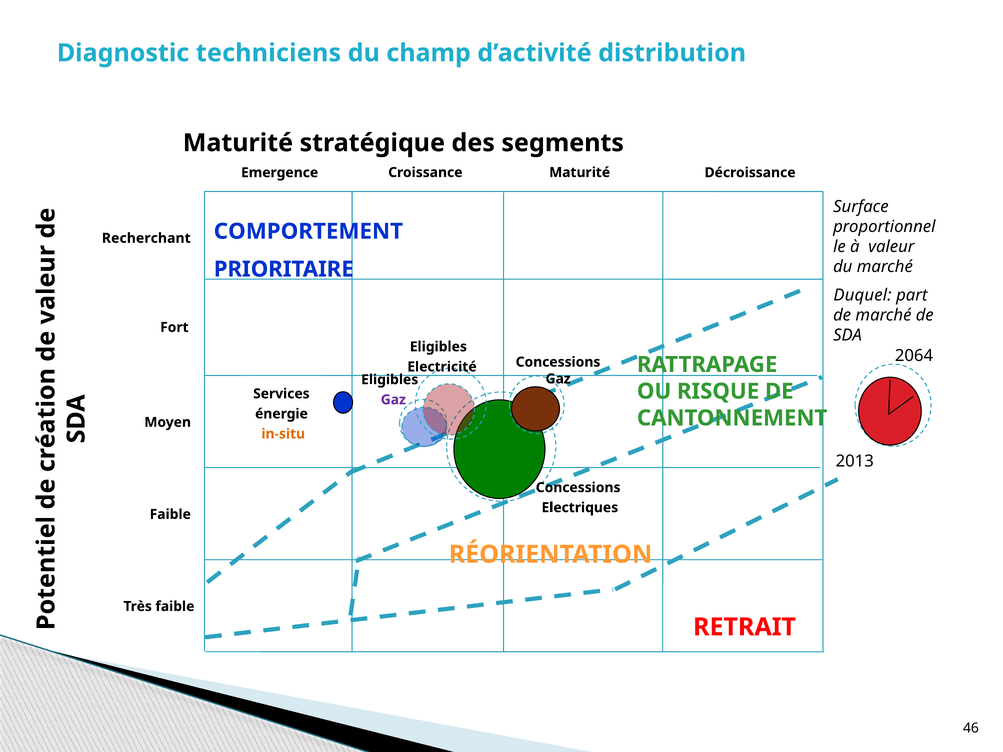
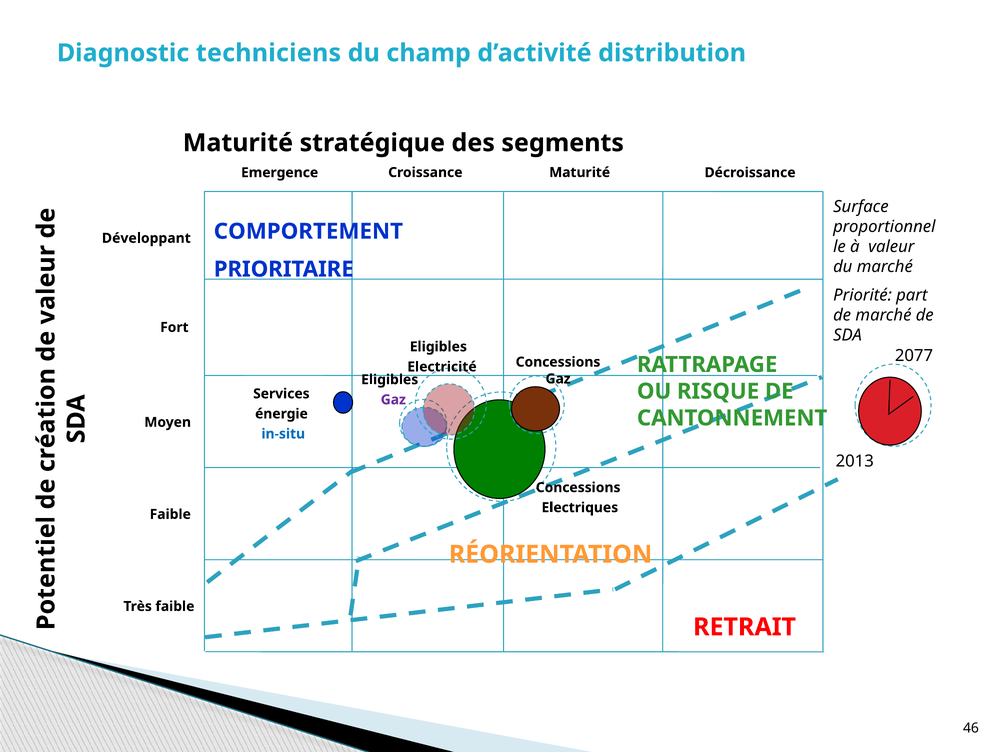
Recherchant: Recherchant -> Développant
Duquel: Duquel -> Priorité
2064: 2064 -> 2077
in-situ colour: orange -> blue
